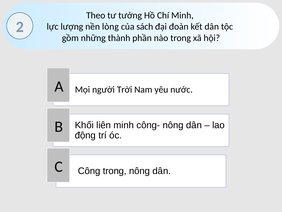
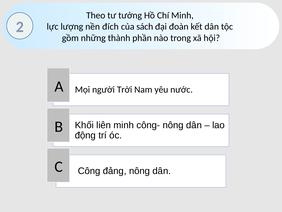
lòng: lòng -> đích
Công trong: trong -> đảng
